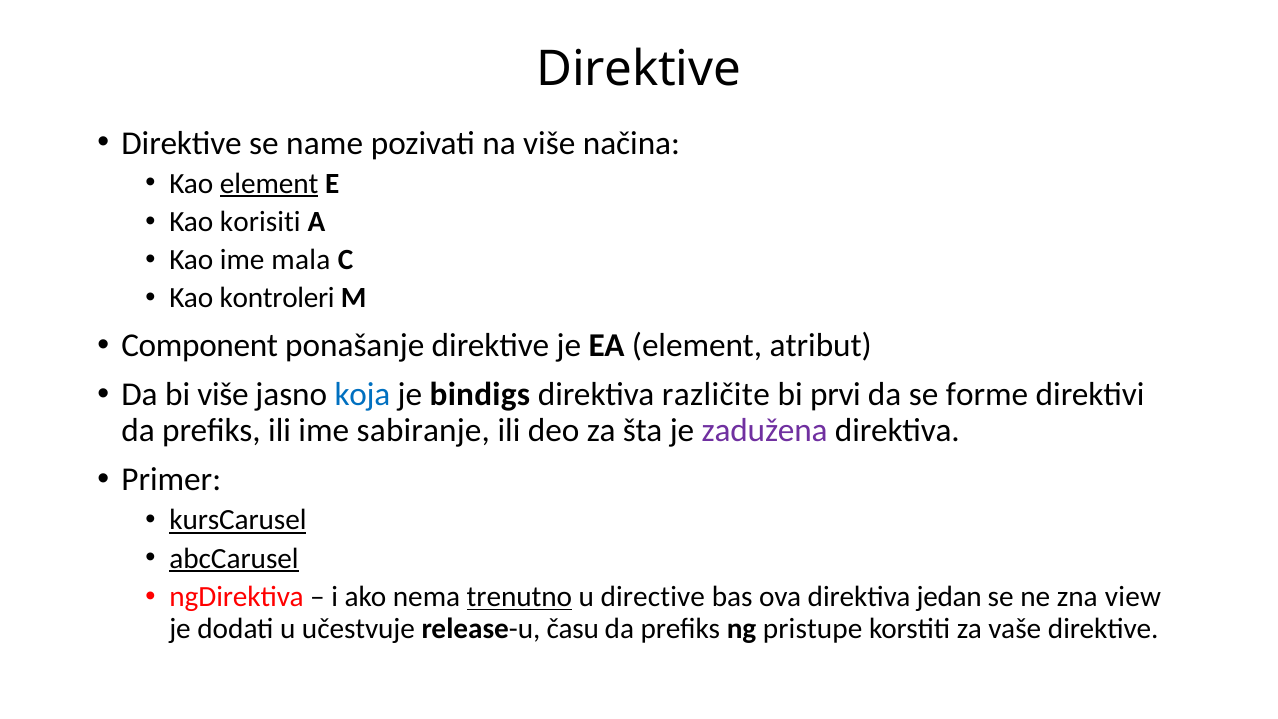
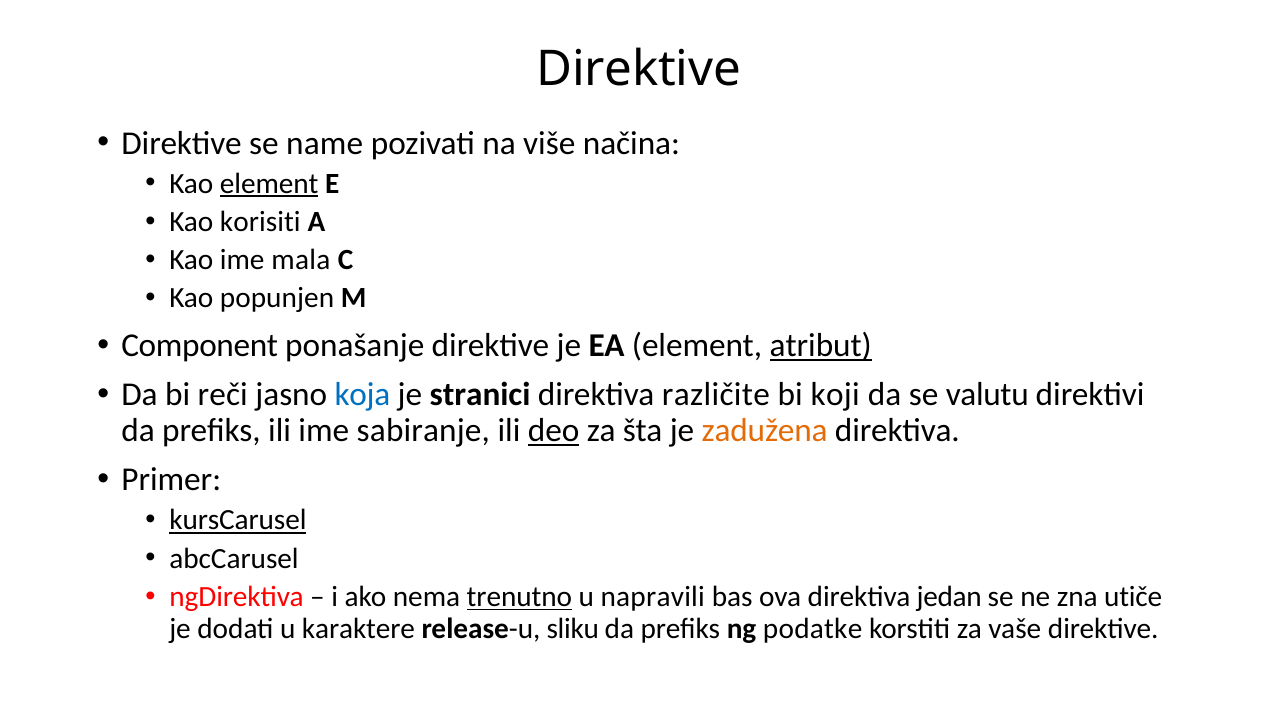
kontroleri: kontroleri -> popunjen
atribut underline: none -> present
bi više: više -> reči
bindigs: bindigs -> stranici
prvi: prvi -> koji
forme: forme -> valutu
deo underline: none -> present
zadužena colour: purple -> orange
abcCarusel underline: present -> none
directive: directive -> napravili
view: view -> utiče
učestvuje: učestvuje -> karaktere
času: času -> sliku
pristupe: pristupe -> podatke
